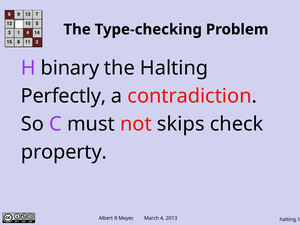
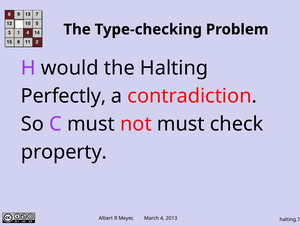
binary: binary -> would
not skips: skips -> must
